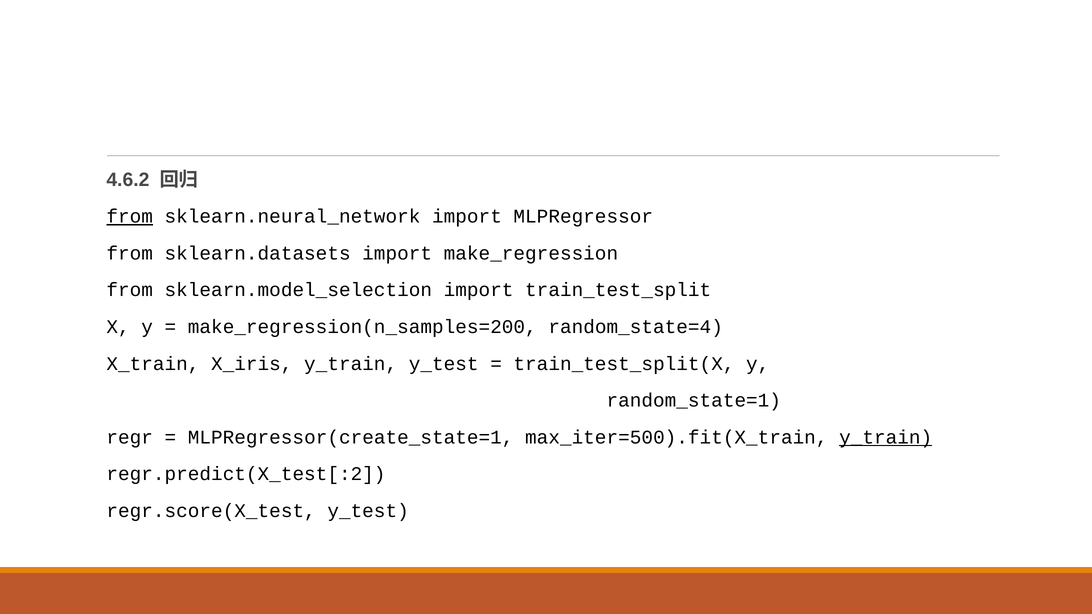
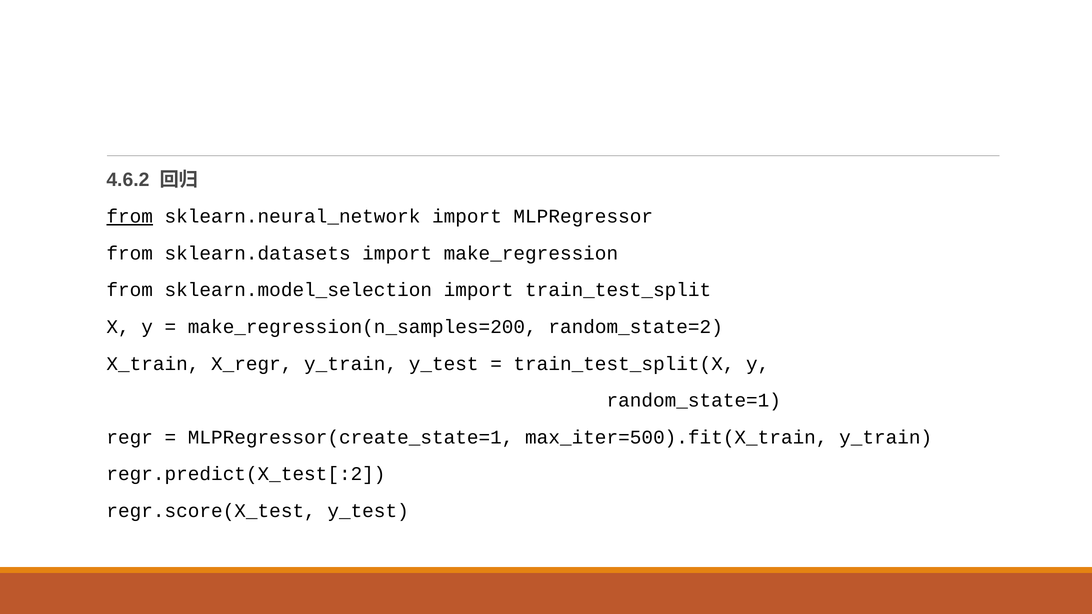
random_state=4: random_state=4 -> random_state=2
X_iris: X_iris -> X_regr
y_train at (886, 437) underline: present -> none
